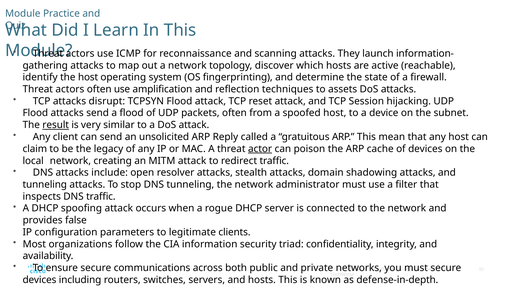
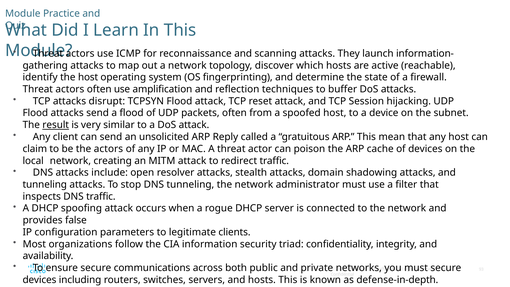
assets: assets -> buffer
the legacy: legacy -> actors
actor underline: present -> none
